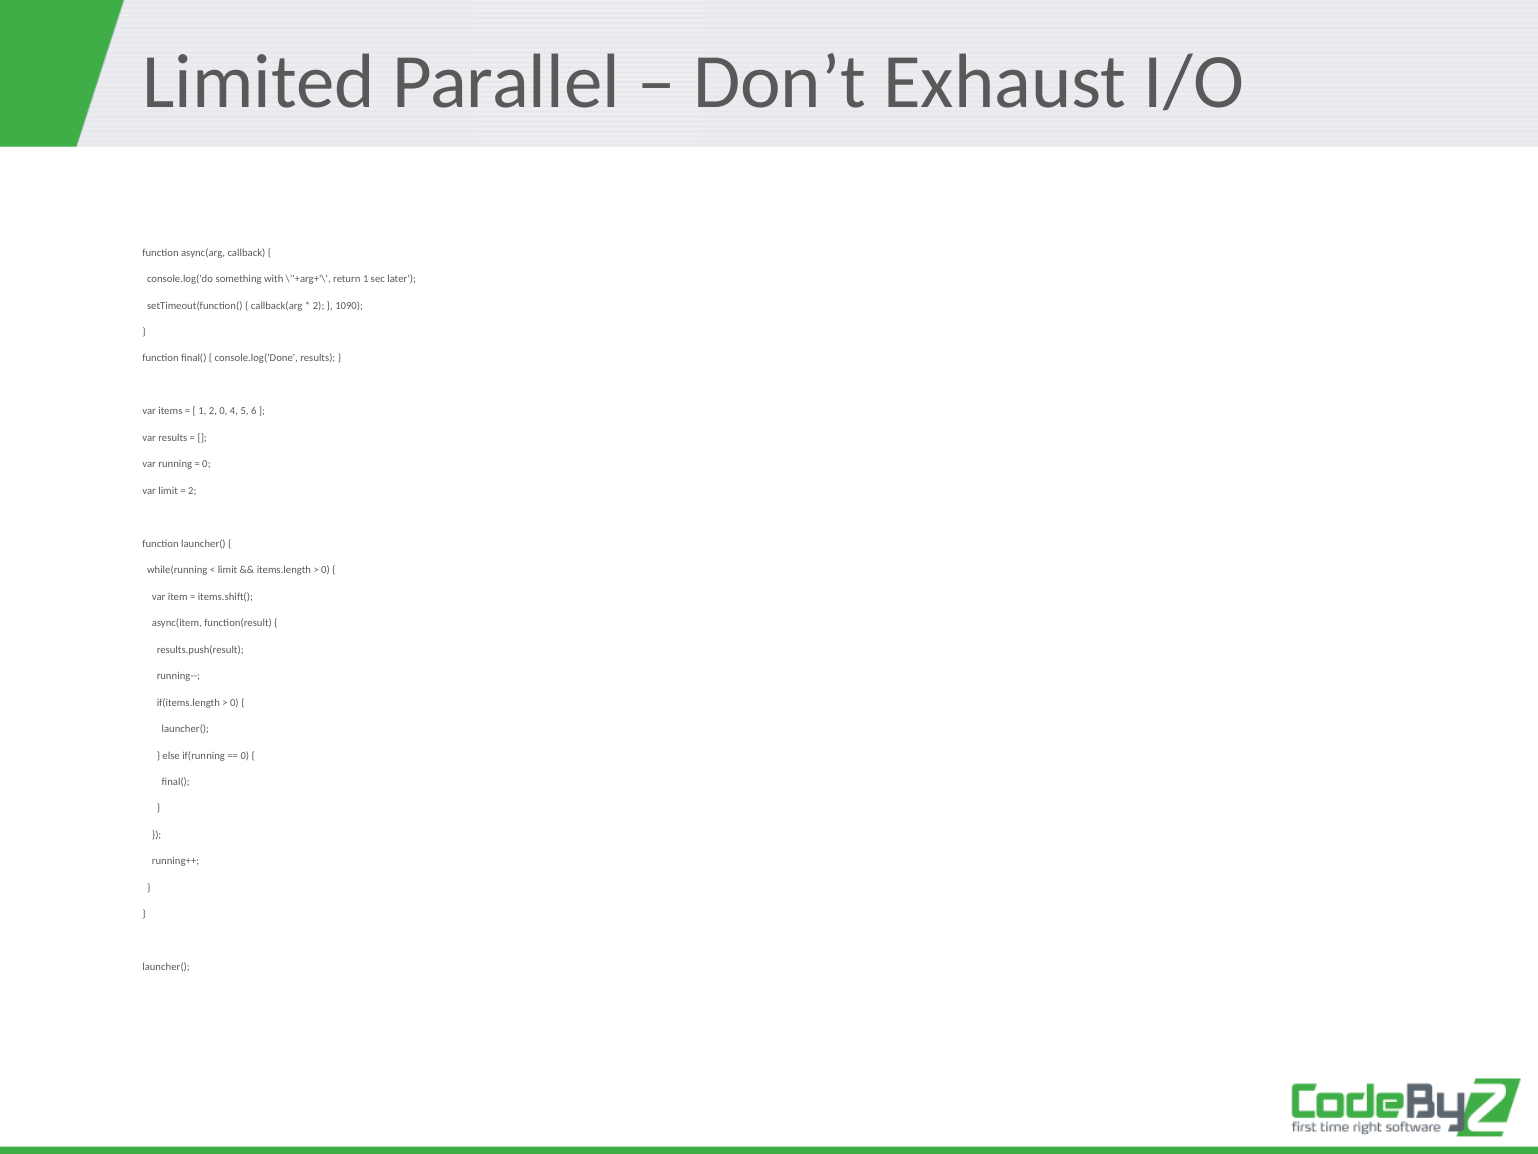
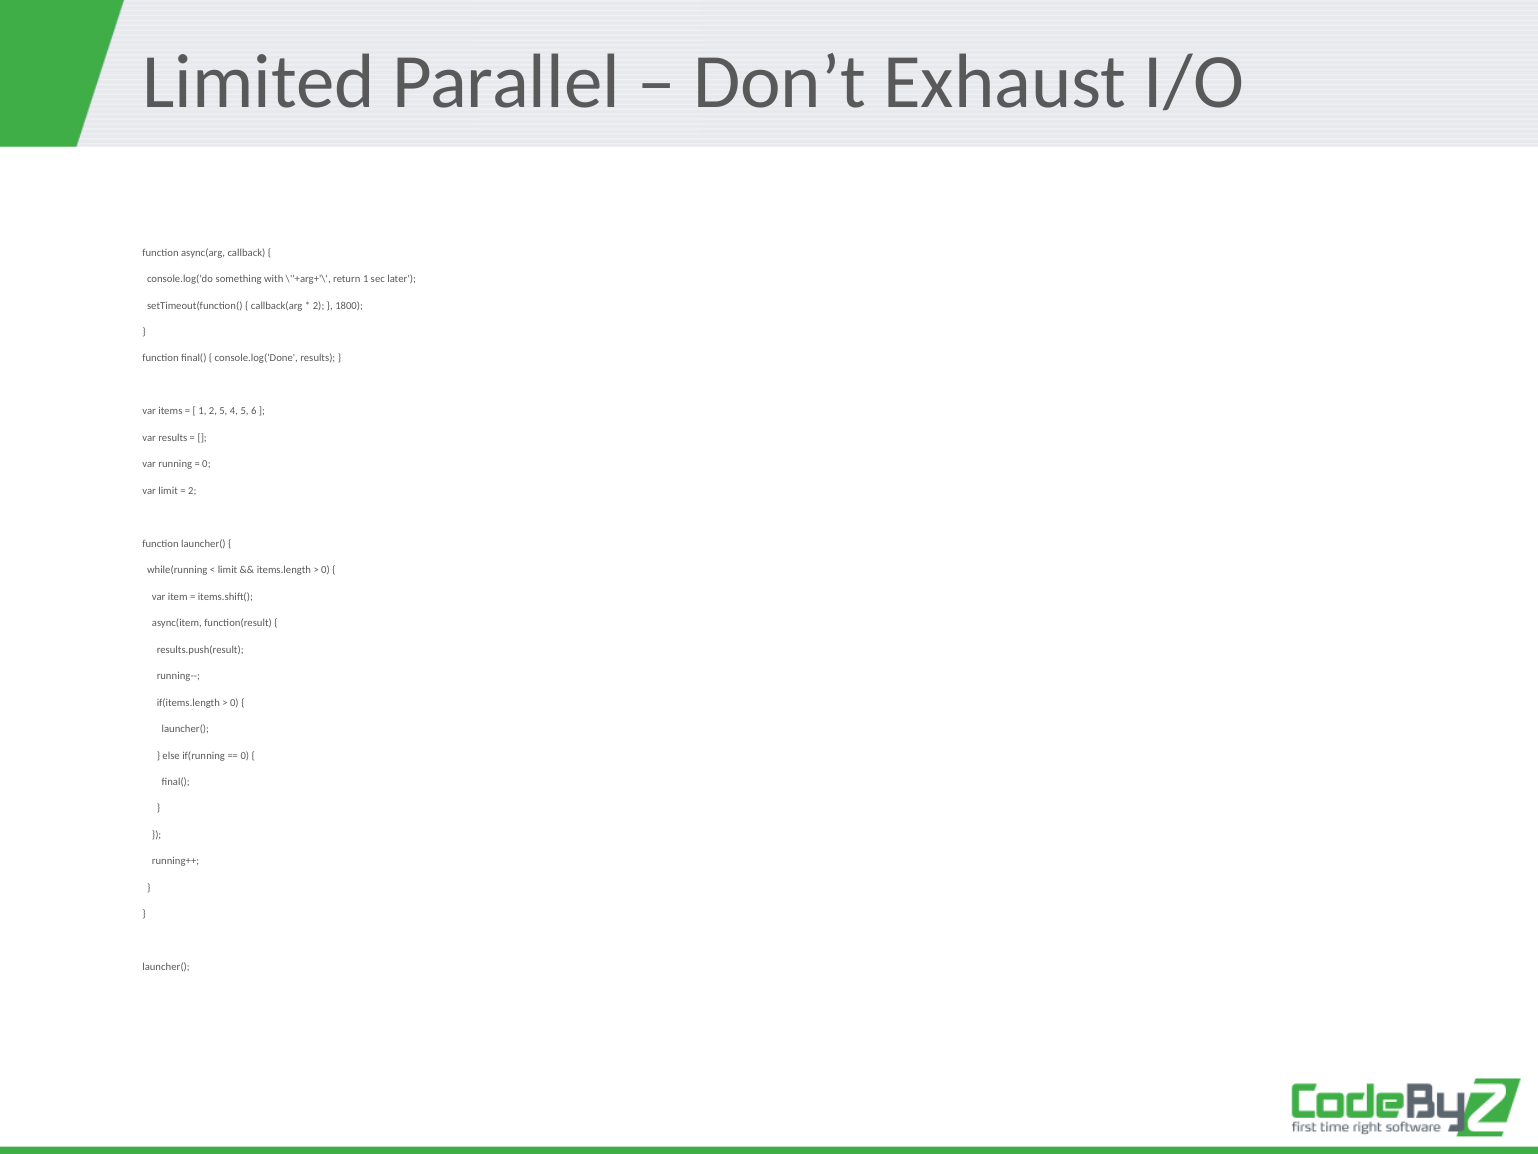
1090: 1090 -> 1800
2 0: 0 -> 5
